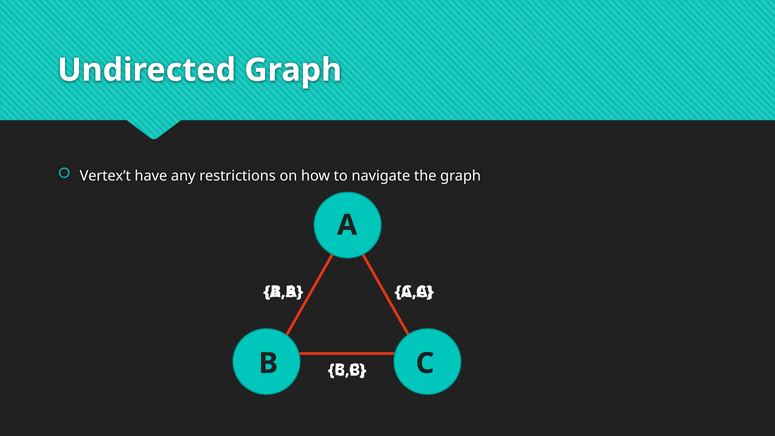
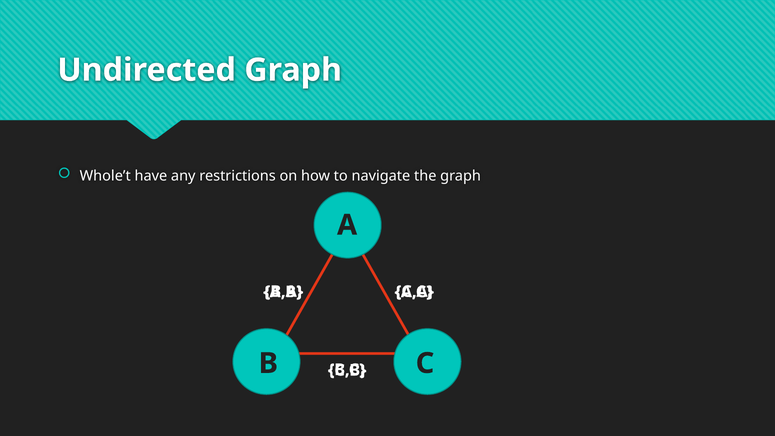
Vertex’t: Vertex’t -> Whole’t
